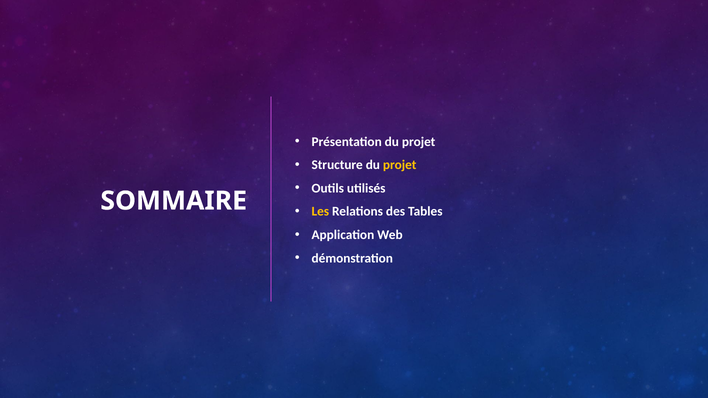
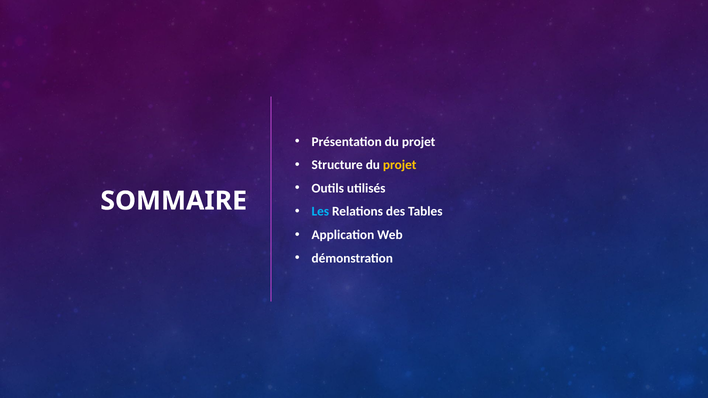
Les colour: yellow -> light blue
